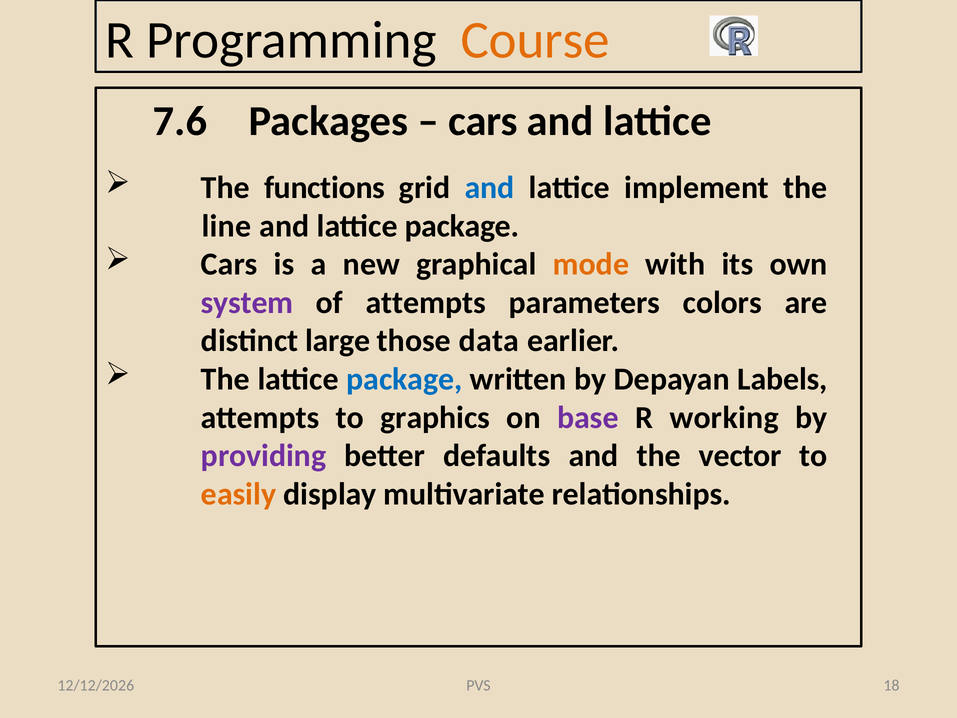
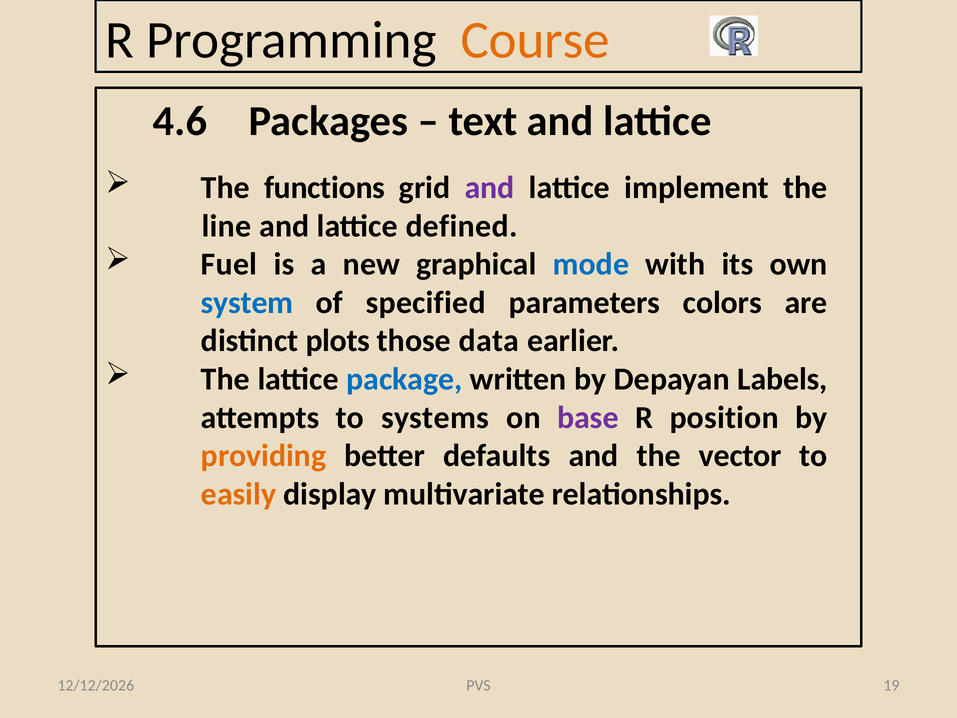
7.6: 7.6 -> 4.6
cars at (483, 121): cars -> text
and at (490, 188) colour: blue -> purple
and lattice package: package -> defined
Cars at (229, 264): Cars -> Fuel
mode colour: orange -> blue
system colour: purple -> blue
of attempts: attempts -> specified
large: large -> plots
graphics: graphics -> systems
working: working -> position
providing colour: purple -> orange
18: 18 -> 19
